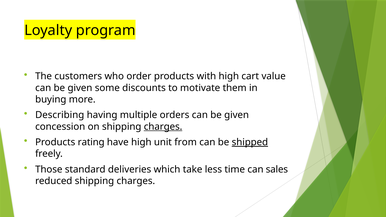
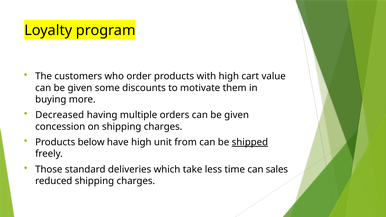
Describing: Describing -> Decreased
charges at (163, 127) underline: present -> none
rating: rating -> below
